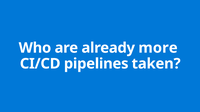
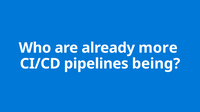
taken: taken -> being
